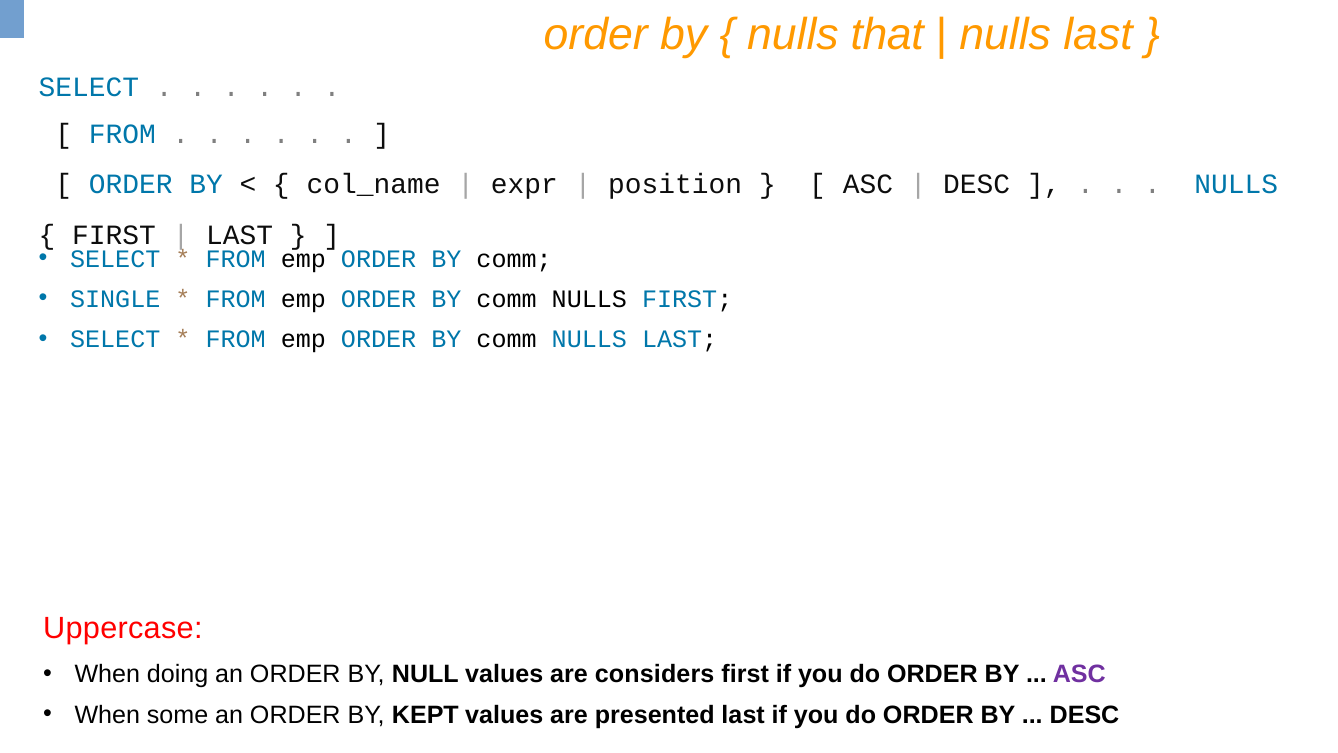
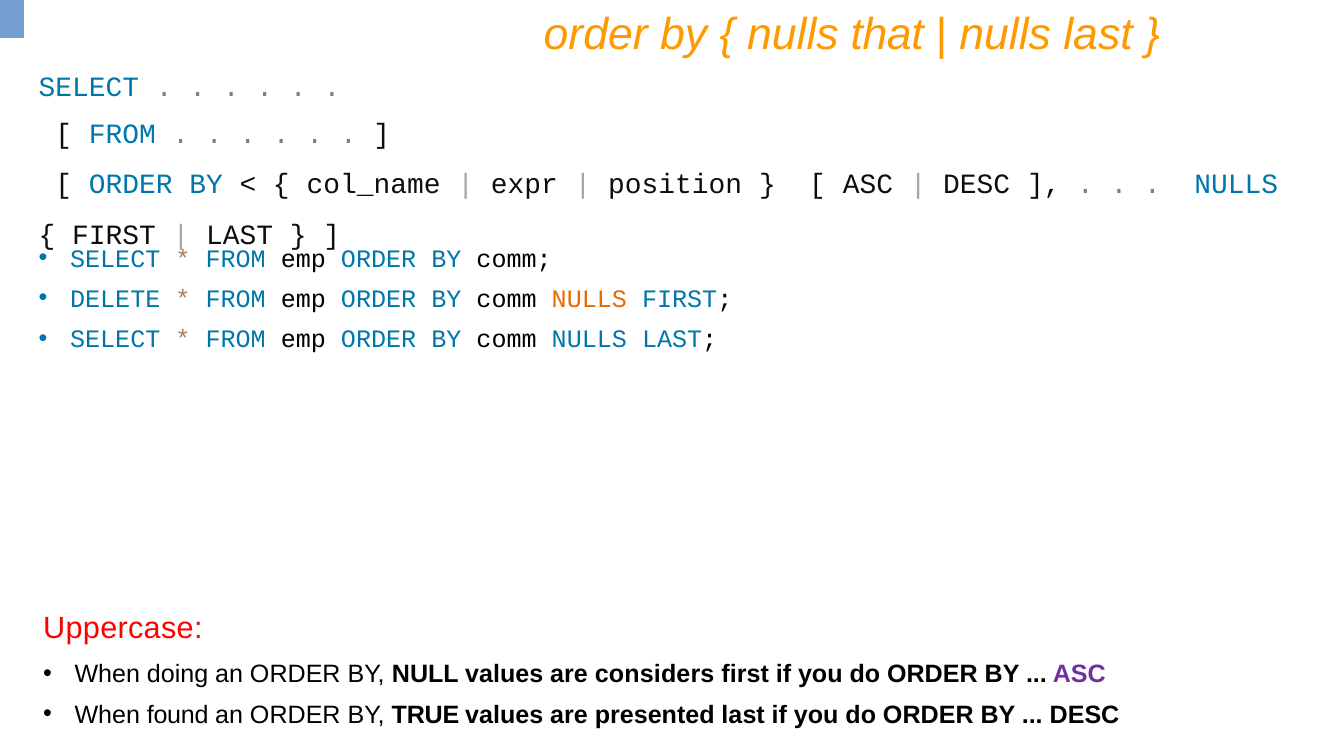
SINGLE: SINGLE -> DELETE
NULLS at (589, 299) colour: black -> orange
some: some -> found
KEPT: KEPT -> TRUE
